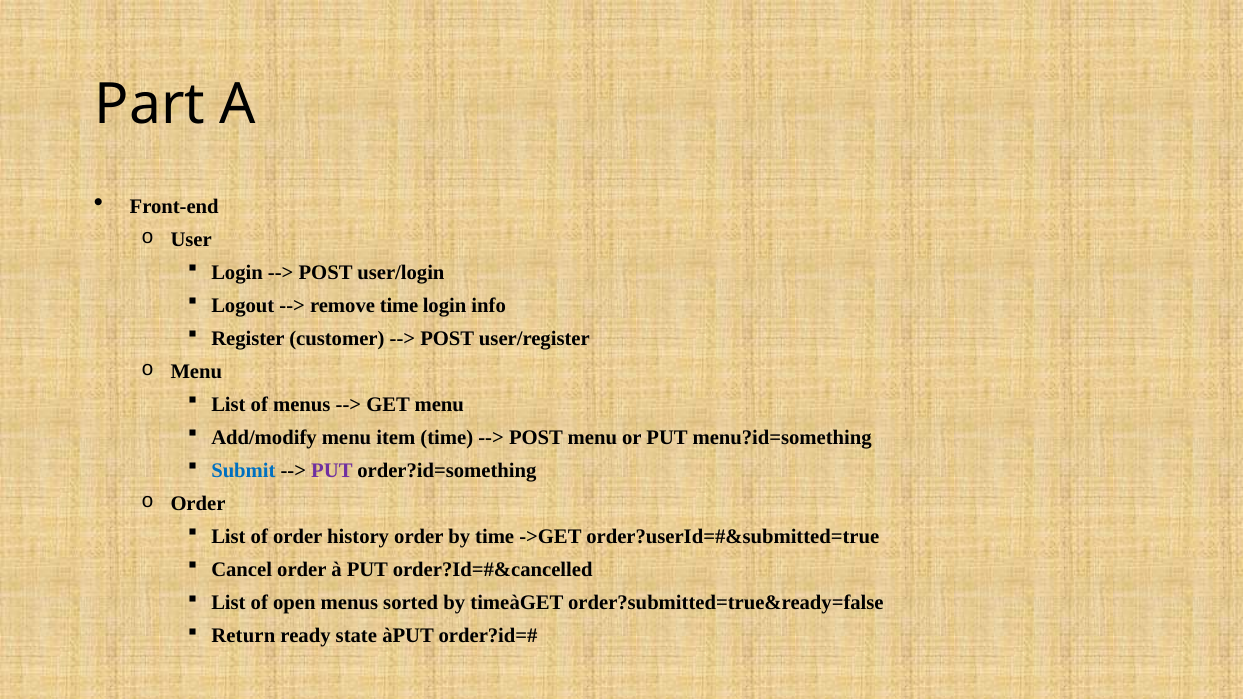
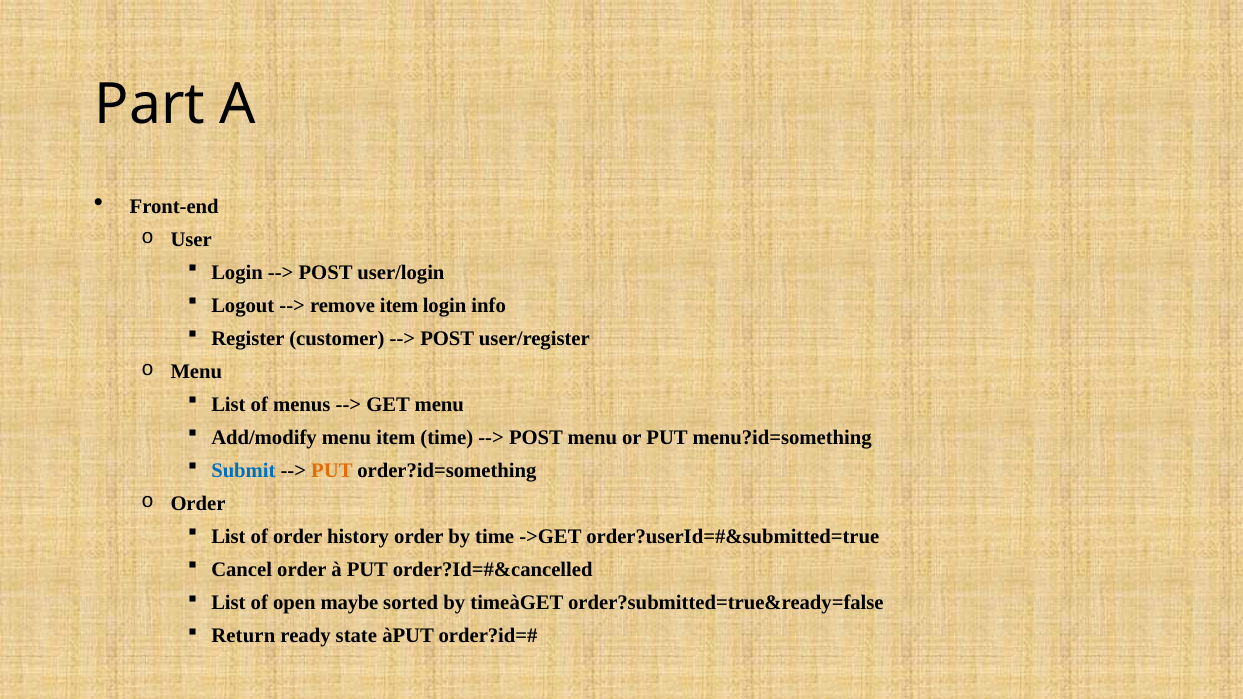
remove time: time -> item
PUT at (332, 471) colour: purple -> orange
open menus: menus -> maybe
